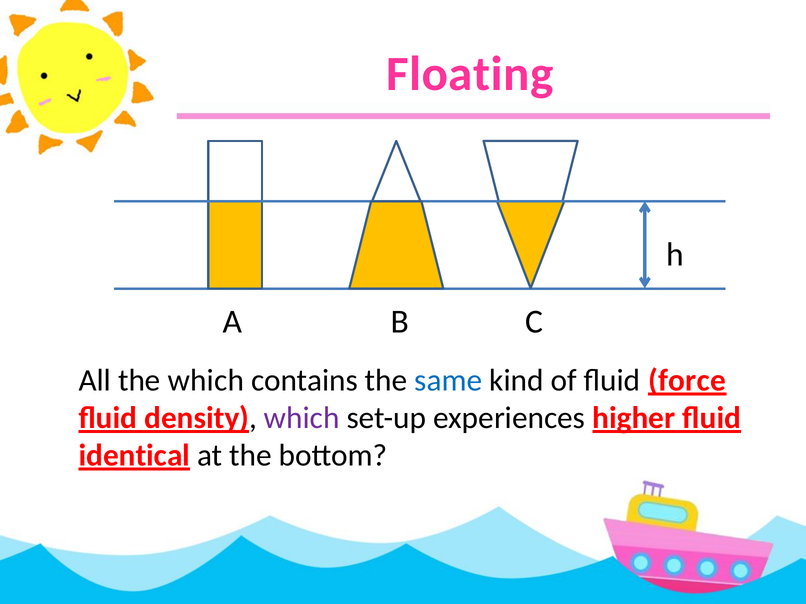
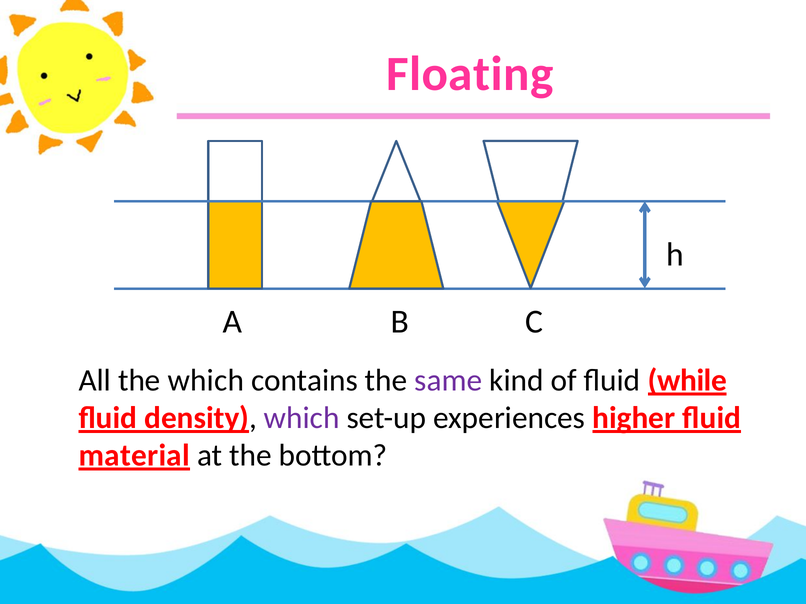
same colour: blue -> purple
force: force -> while
identical: identical -> material
